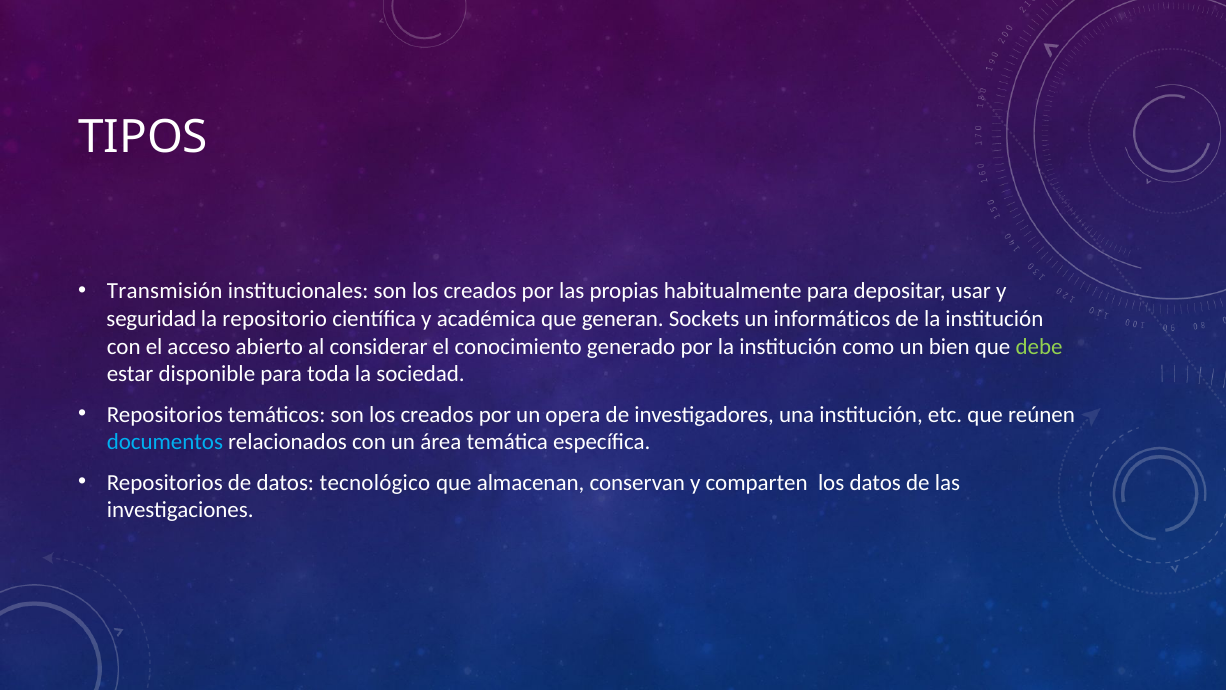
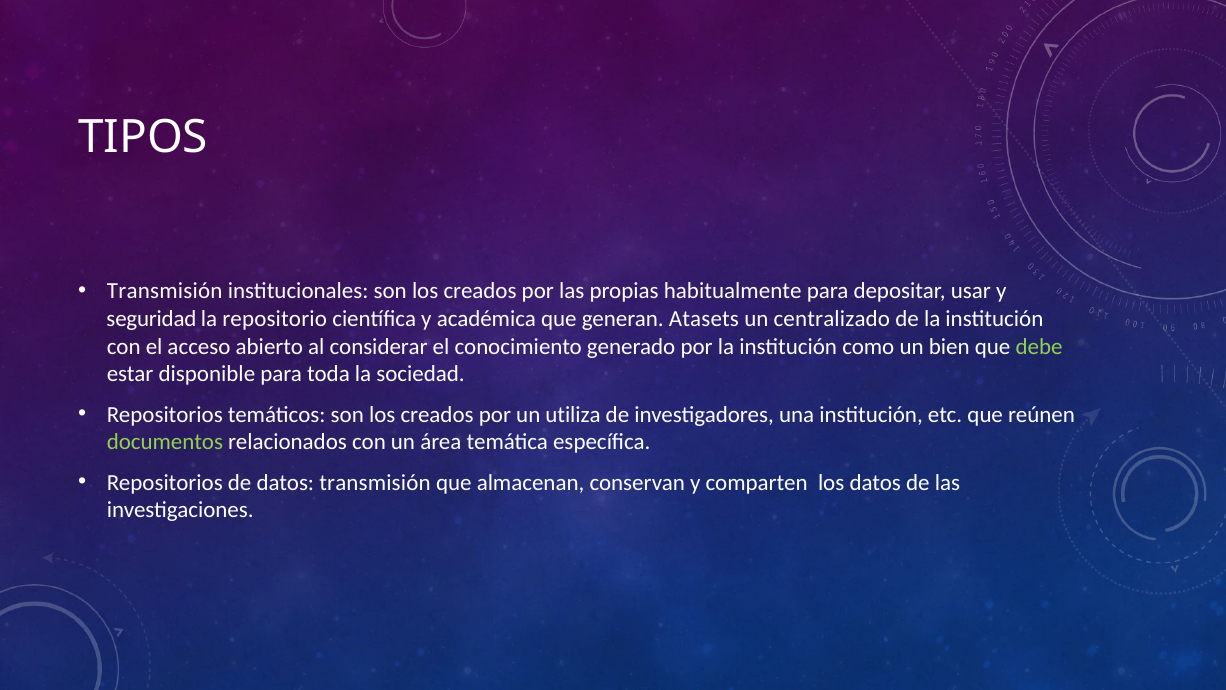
Sockets: Sockets -> Atasets
informáticos: informáticos -> centralizado
opera: opera -> utiliza
documentos colour: light blue -> light green
datos tecnológico: tecnológico -> transmisión
